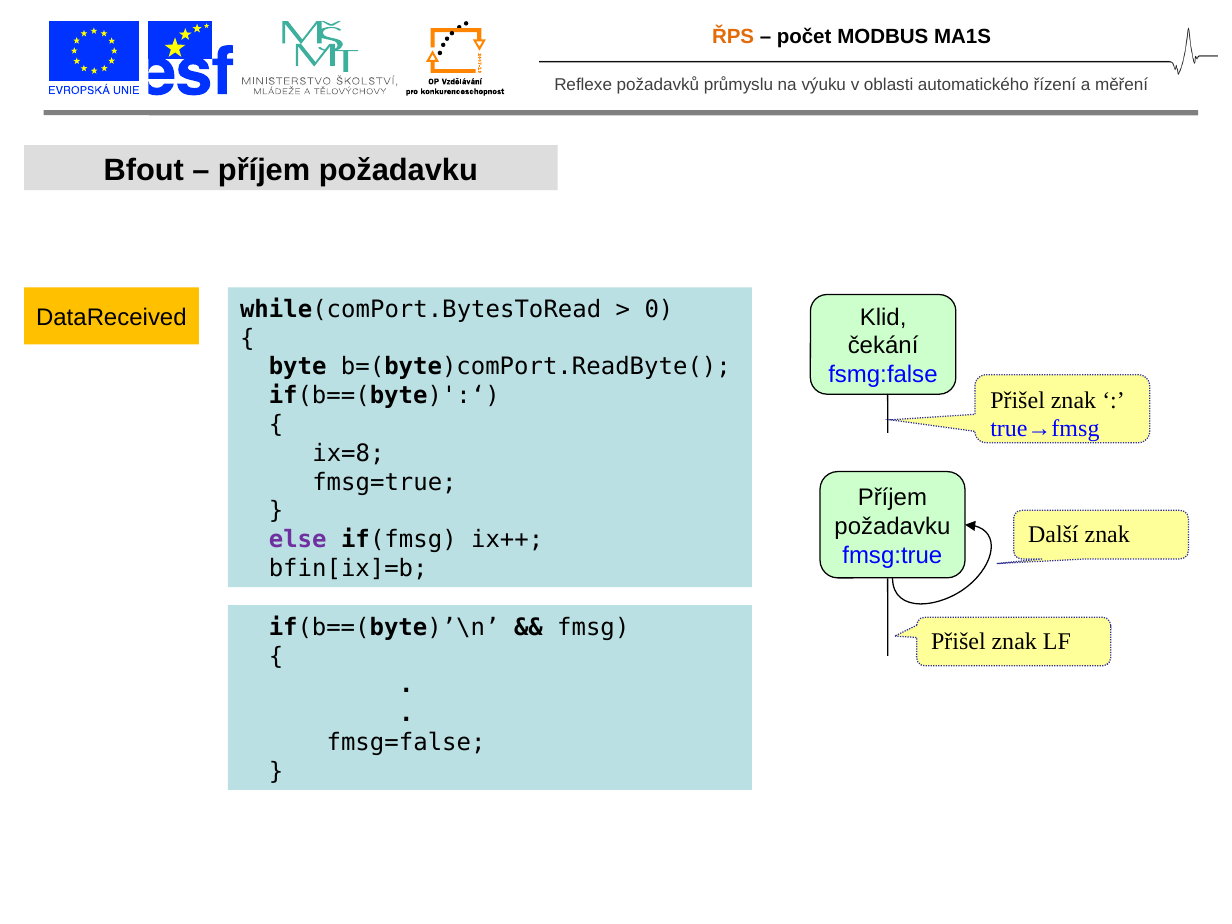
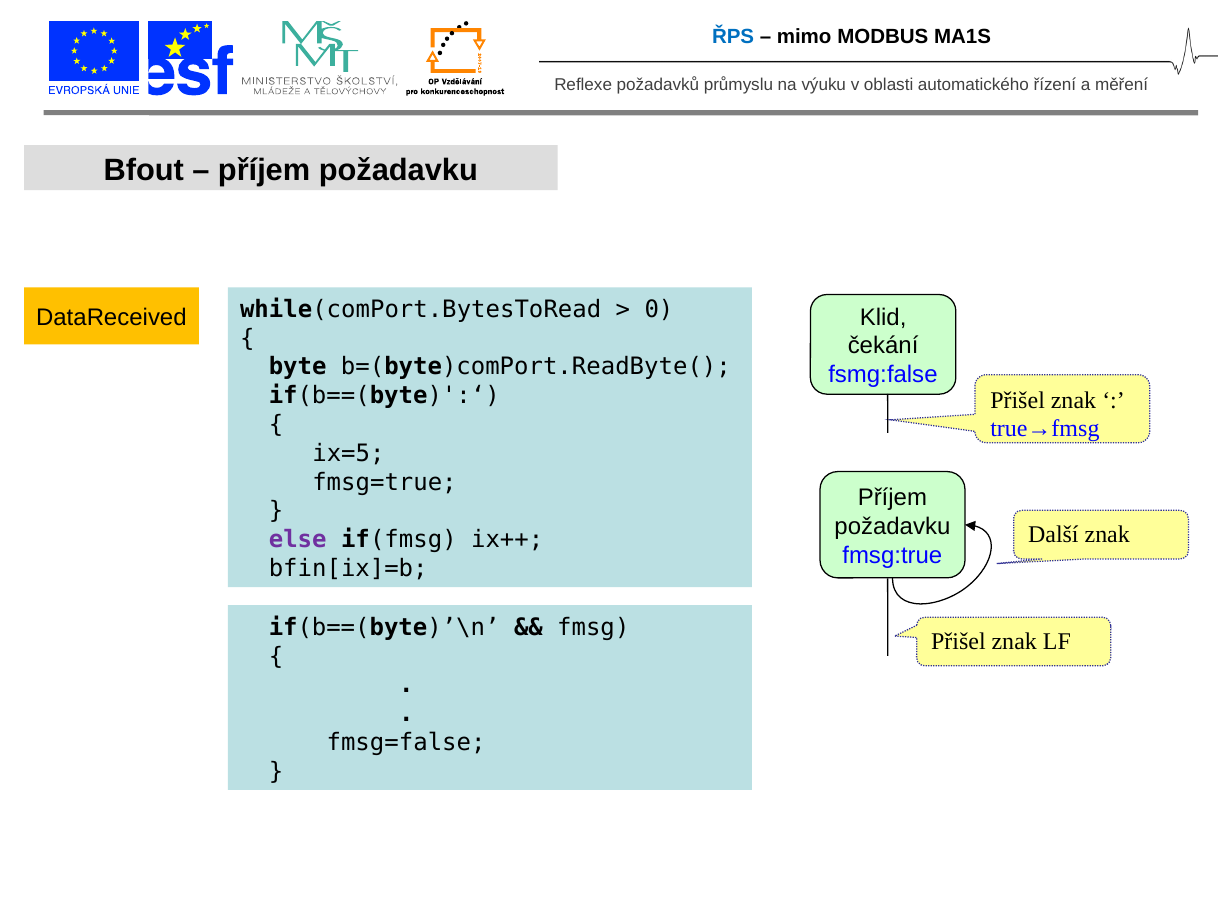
ŘPS colour: orange -> blue
počet: počet -> mimo
ix=8: ix=8 -> ix=5
